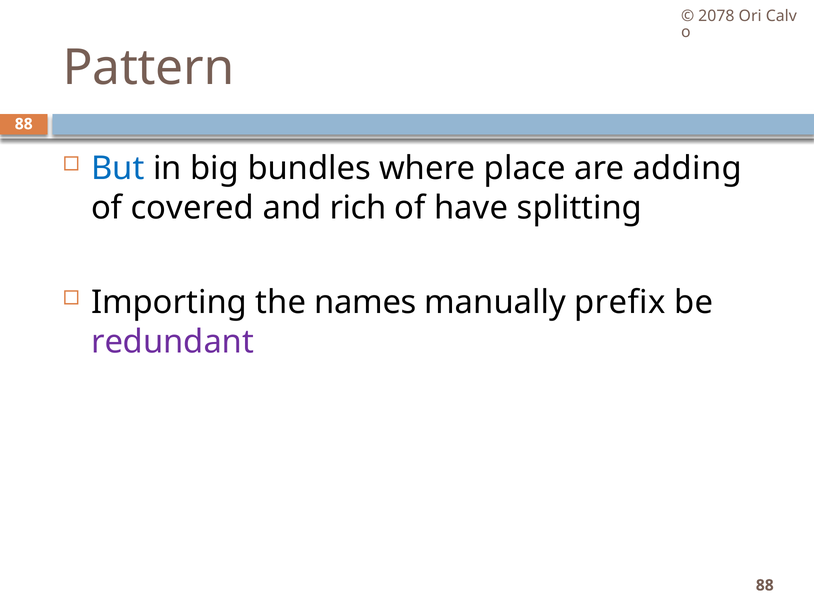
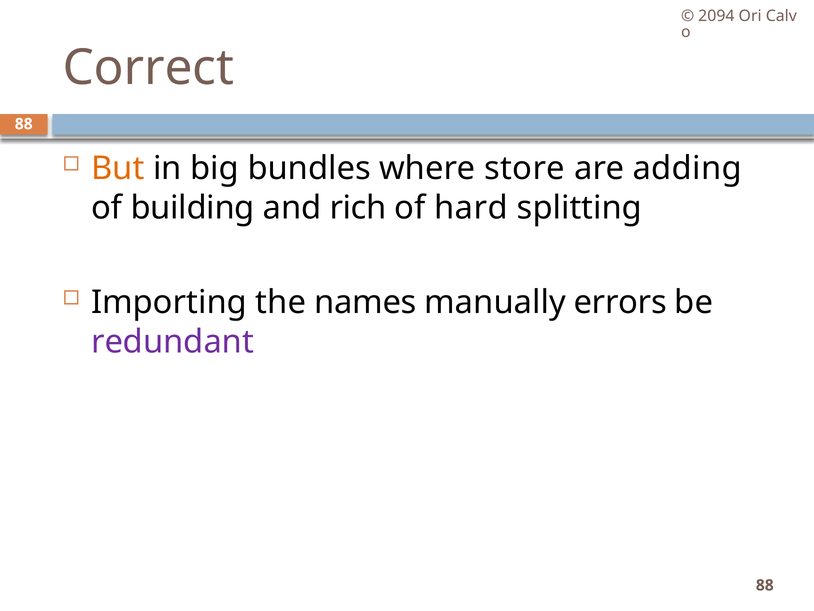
2078: 2078 -> 2094
Pattern: Pattern -> Correct
But colour: blue -> orange
place: place -> store
covered: covered -> building
have: have -> hard
prefix: prefix -> errors
